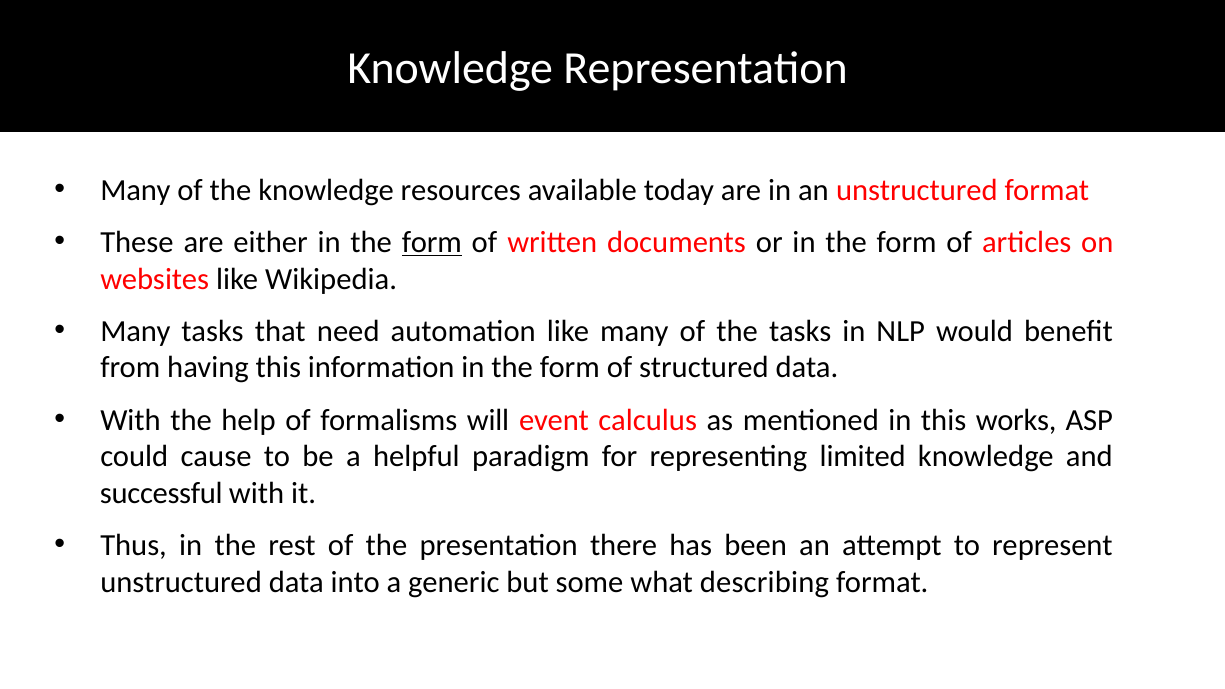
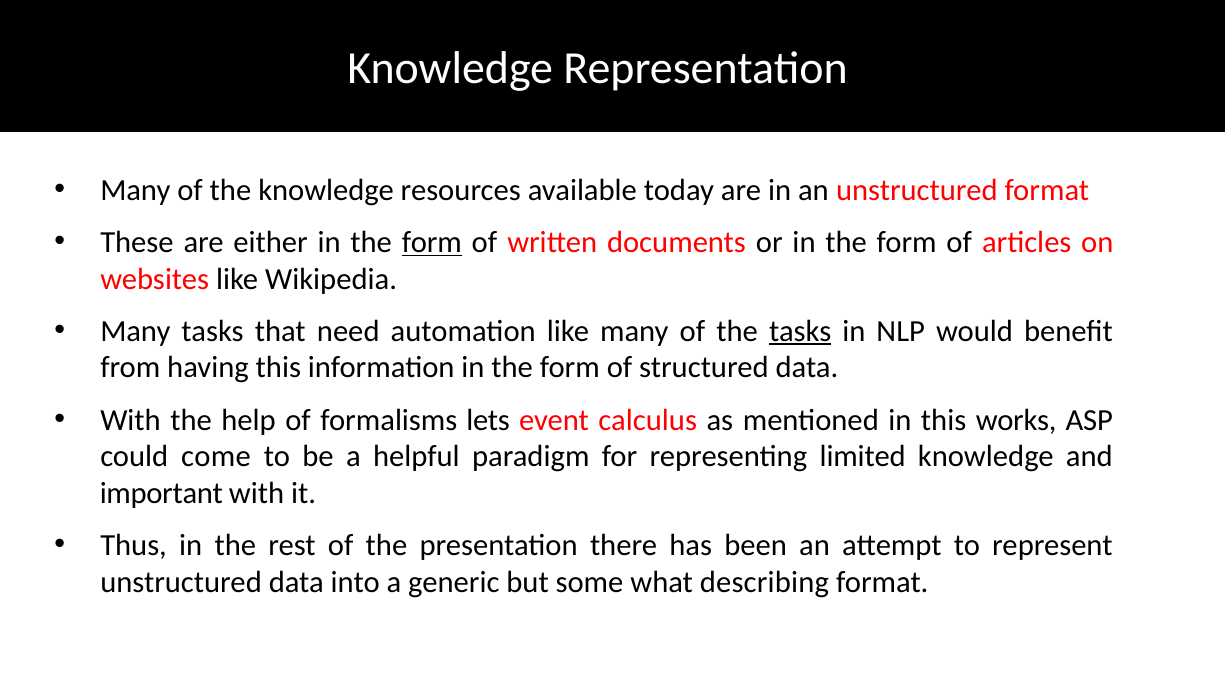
tasks at (800, 331) underline: none -> present
will: will -> lets
cause: cause -> come
successful: successful -> important
